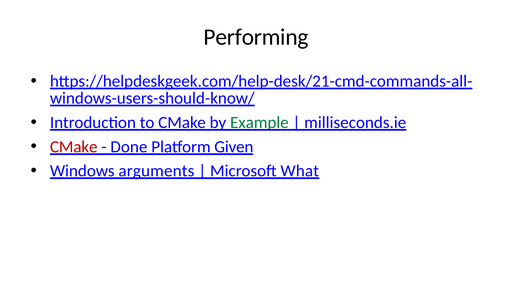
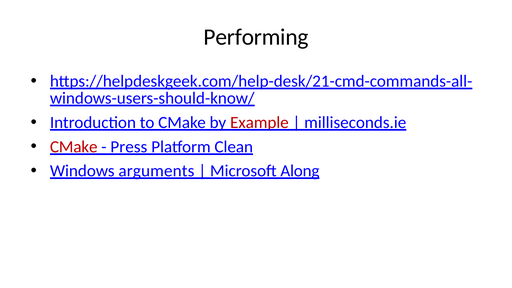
Example colour: green -> red
Done: Done -> Press
Given: Given -> Clean
What: What -> Along
